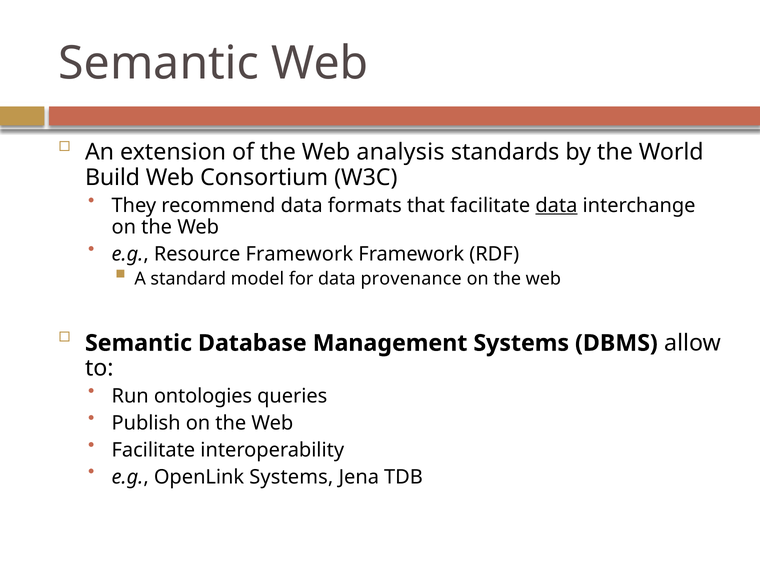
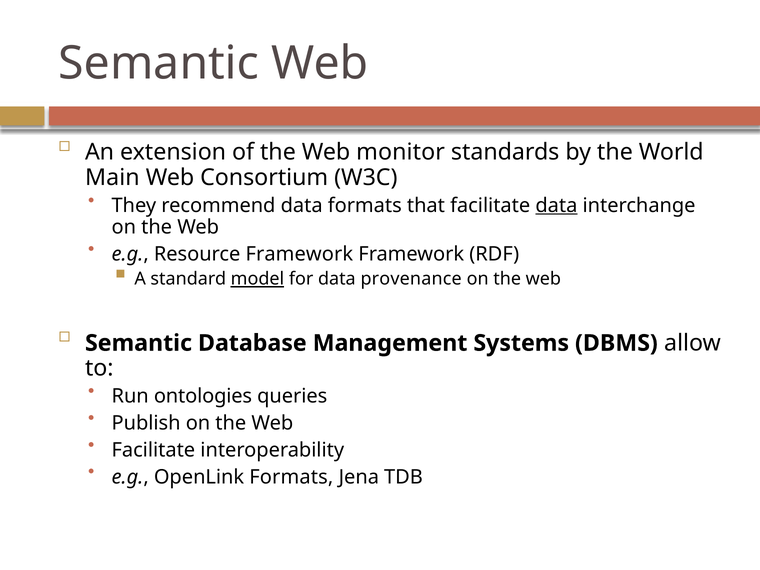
analysis: analysis -> monitor
Build: Build -> Main
model underline: none -> present
OpenLink Systems: Systems -> Formats
